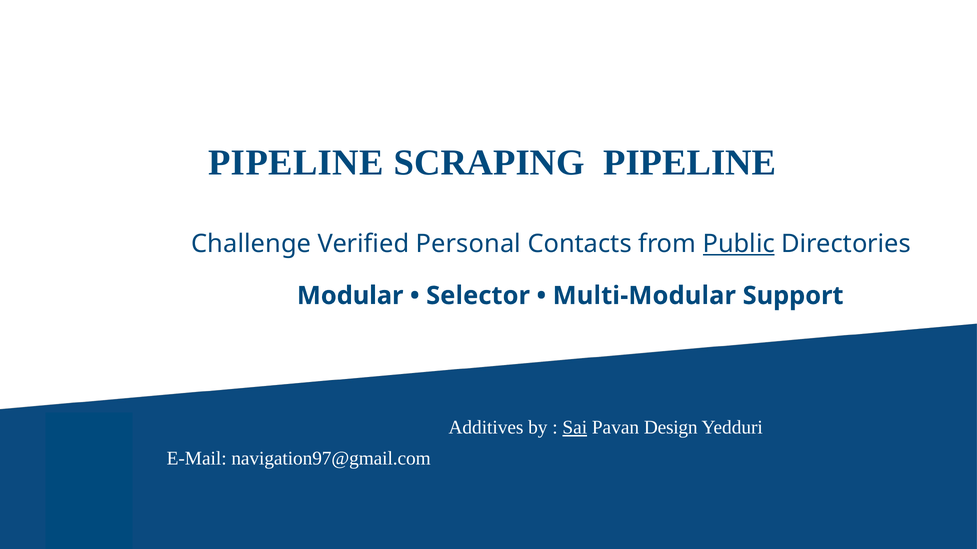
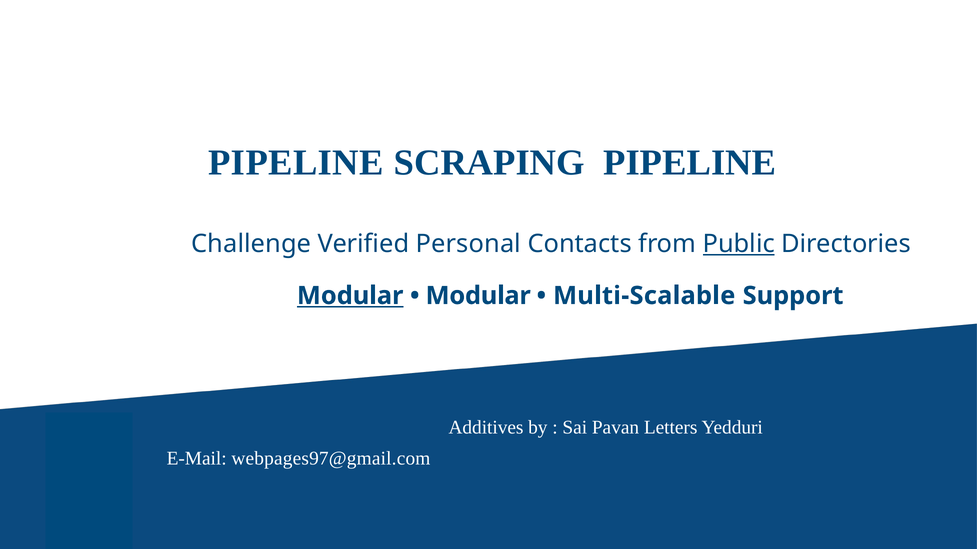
Modular at (350, 296) underline: none -> present
Selector at (478, 296): Selector -> Modular
Multi-Modular: Multi-Modular -> Multi-Scalable
Sai underline: present -> none
Design: Design -> Letters
navigation97@gmail.com: navigation97@gmail.com -> webpages97@gmail.com
